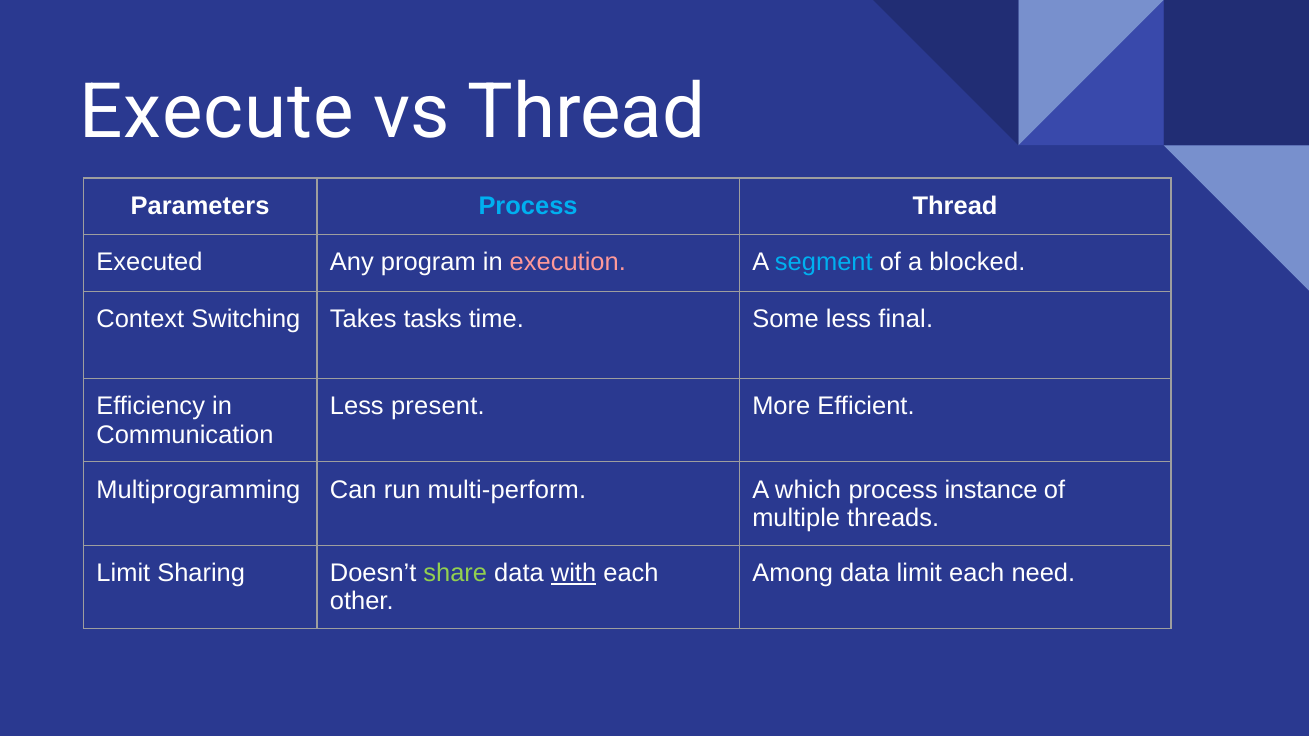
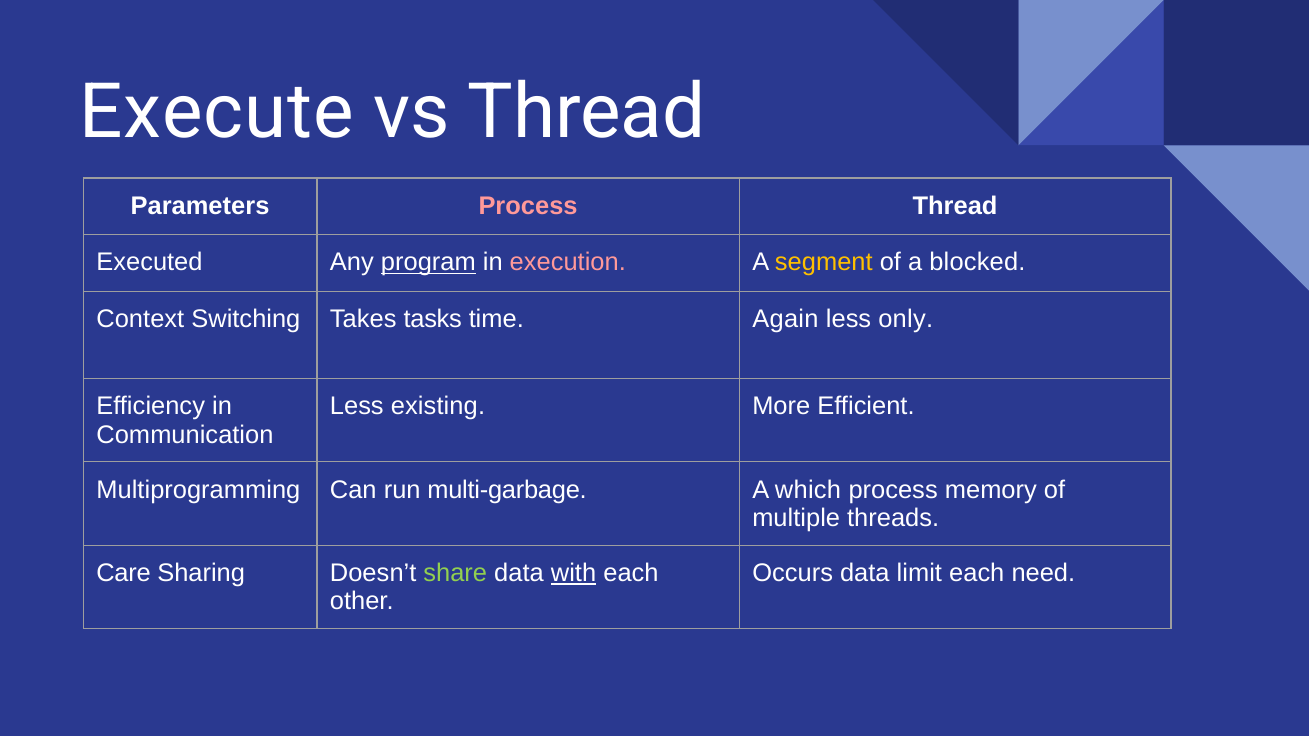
Process at (528, 206) colour: light blue -> pink
program underline: none -> present
segment colour: light blue -> yellow
Some: Some -> Again
final: final -> only
present: present -> existing
multi-perform: multi-perform -> multi-garbage
instance: instance -> memory
Limit at (123, 573): Limit -> Care
Among: Among -> Occurs
